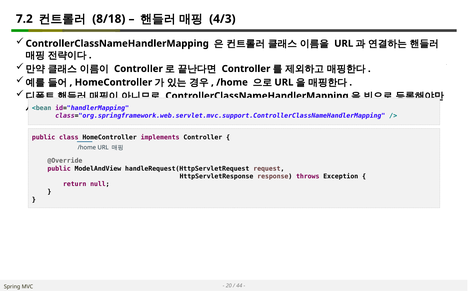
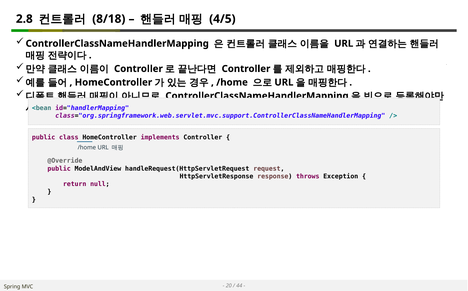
7.2: 7.2 -> 2.8
4/3: 4/3 -> 4/5
